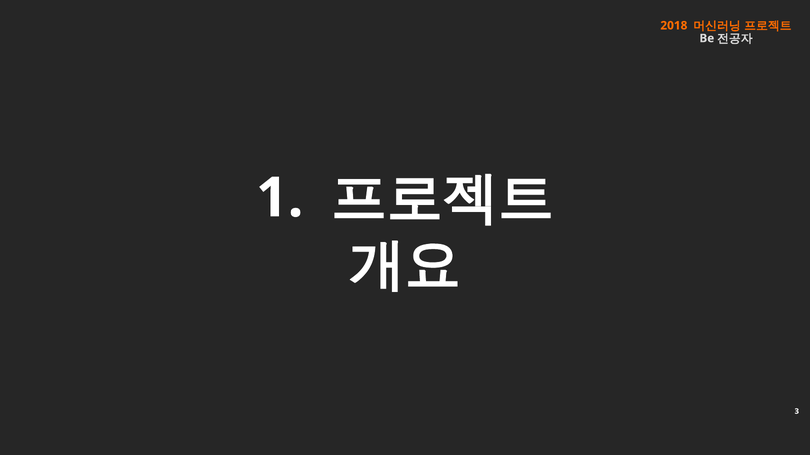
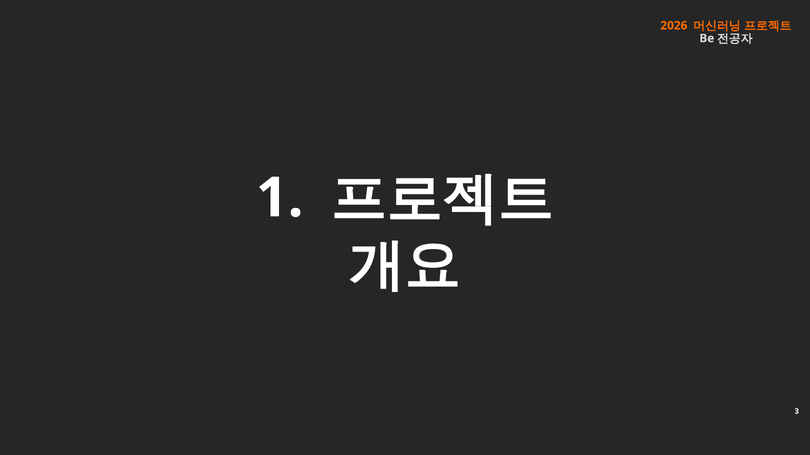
2018: 2018 -> 2026
